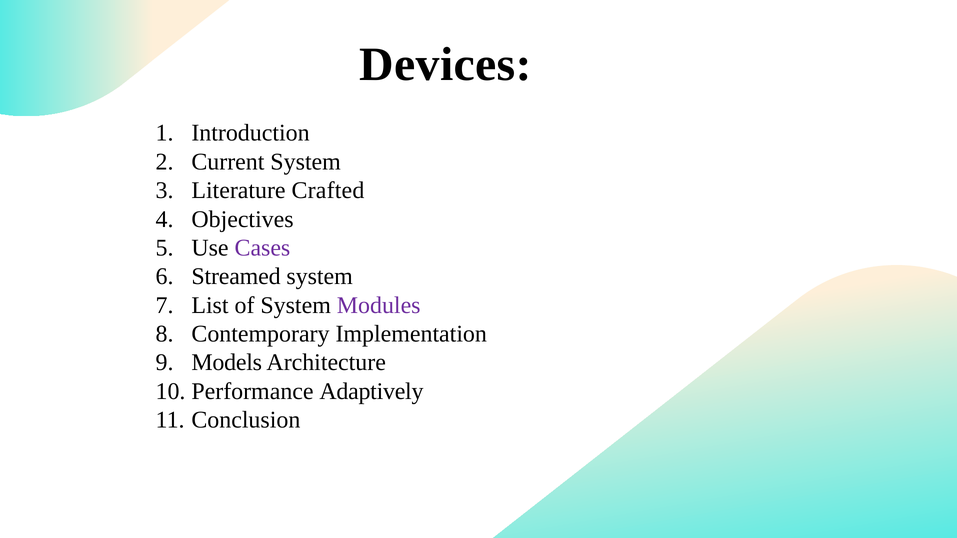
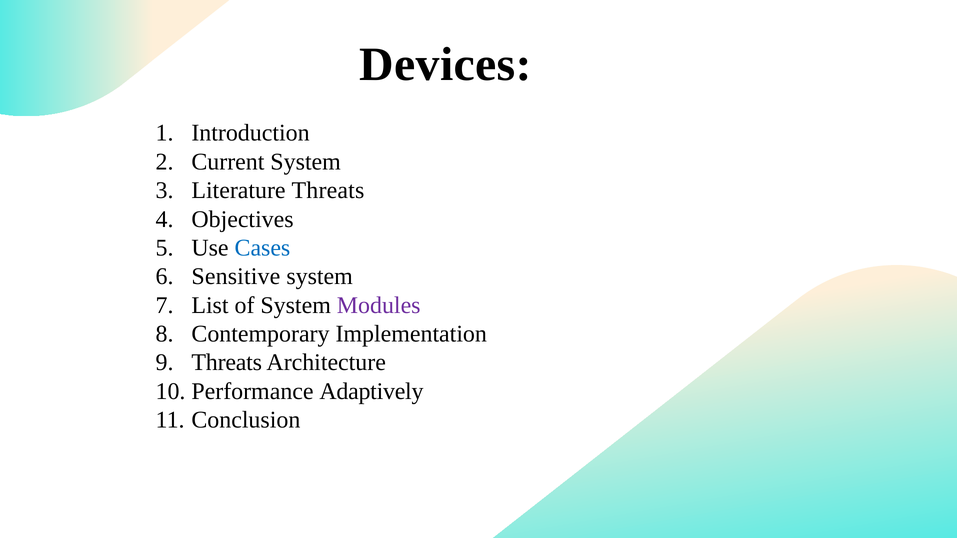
Literature Crafted: Crafted -> Threats
Cases colour: purple -> blue
Streamed: Streamed -> Sensitive
Models at (227, 363): Models -> Threats
